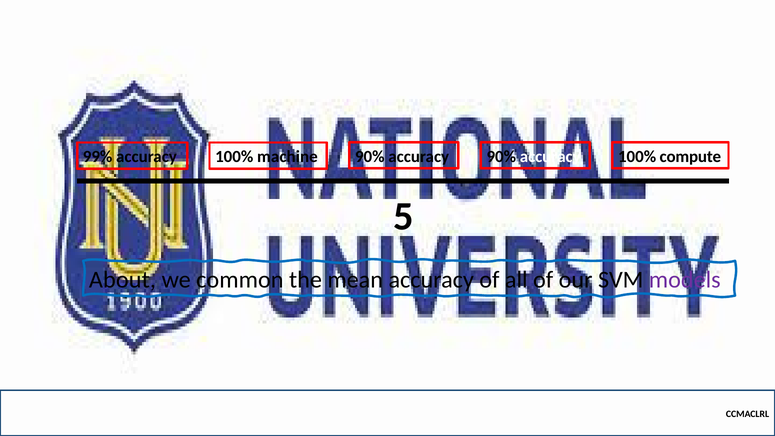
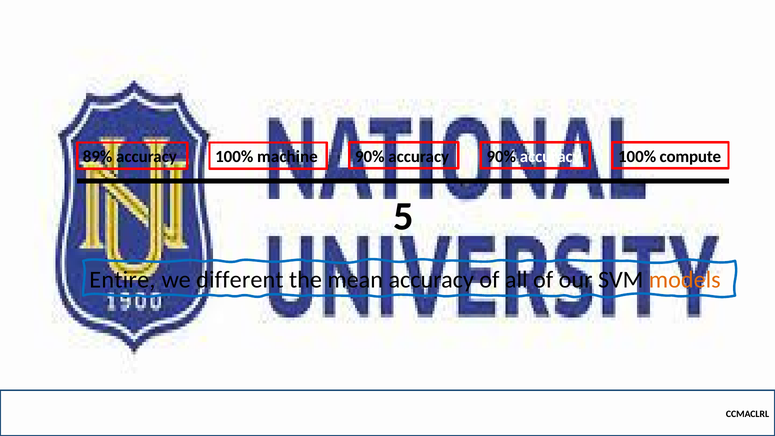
99%: 99% -> 89%
About: About -> Entire
common: common -> different
models colour: purple -> orange
